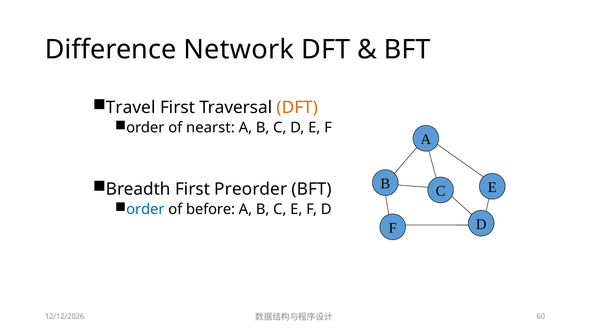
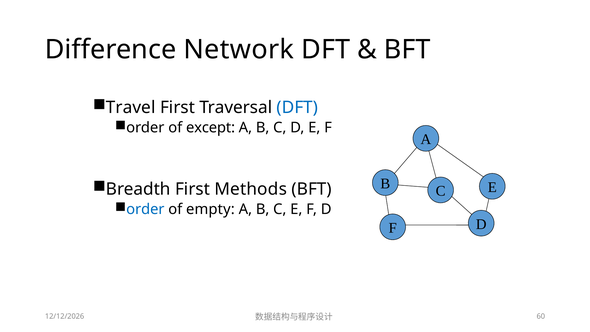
DFT at (297, 107) colour: orange -> blue
nearst: nearst -> except
Preorder: Preorder -> Methods
before: before -> empty
